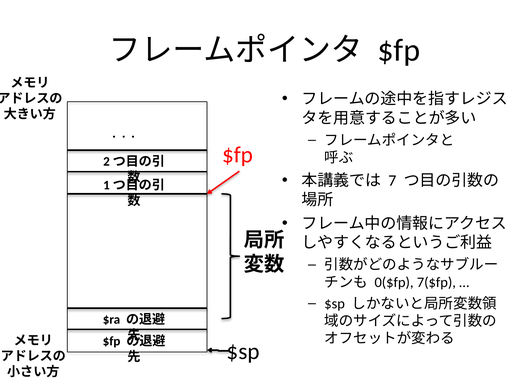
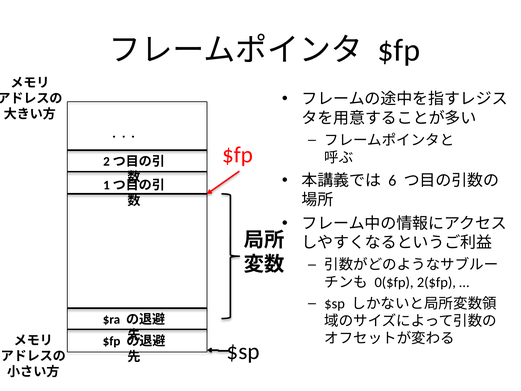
7: 7 -> 6
7($fp: 7($fp -> 2($fp
